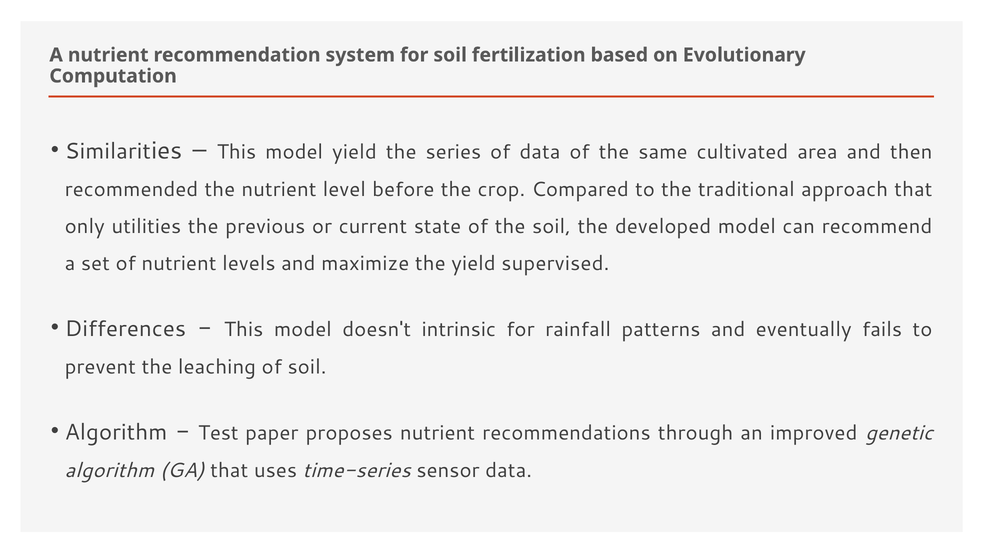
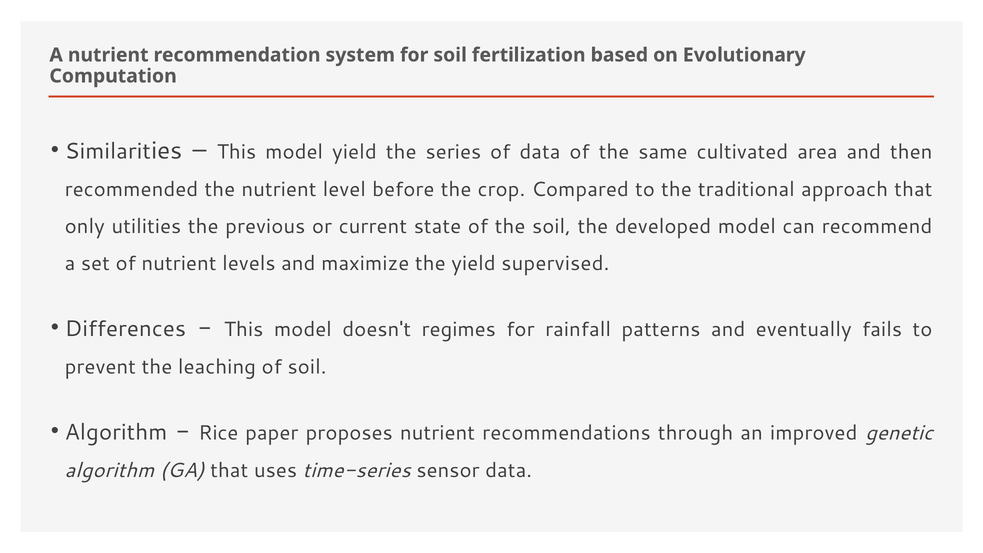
intrinsic: intrinsic -> regimes
Test: Test -> Rice
